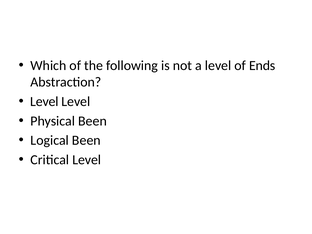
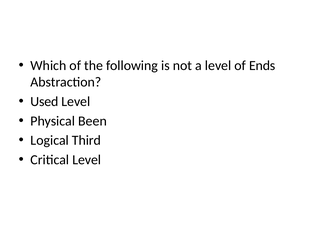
Level at (44, 102): Level -> Used
Logical Been: Been -> Third
